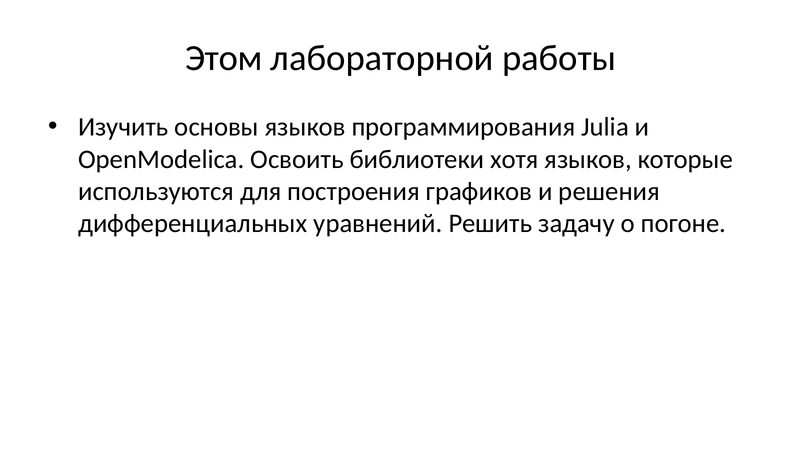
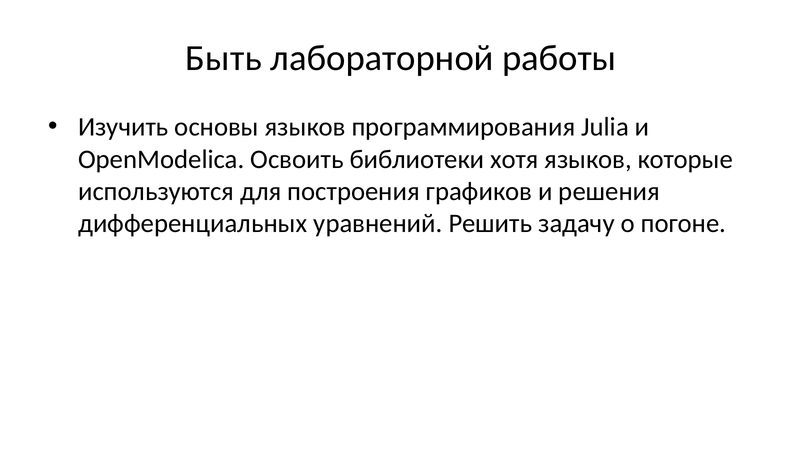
Этом: Этом -> Быть
